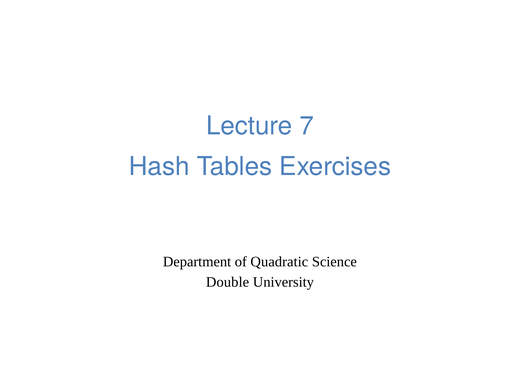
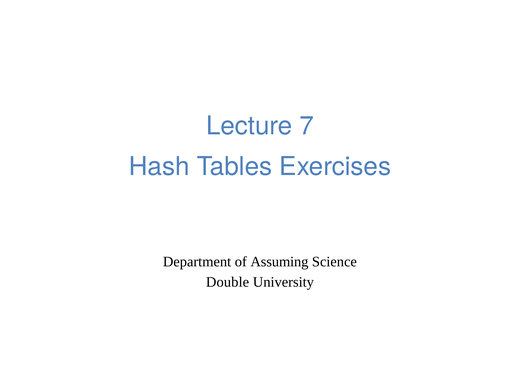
Quadratic: Quadratic -> Assuming
